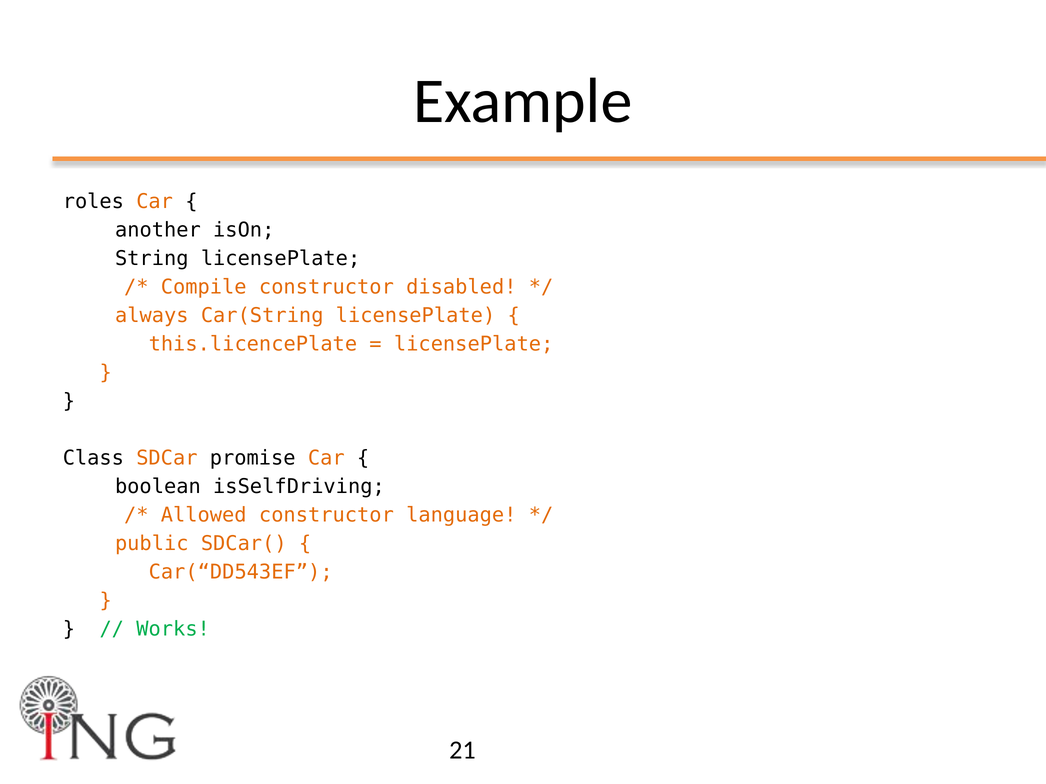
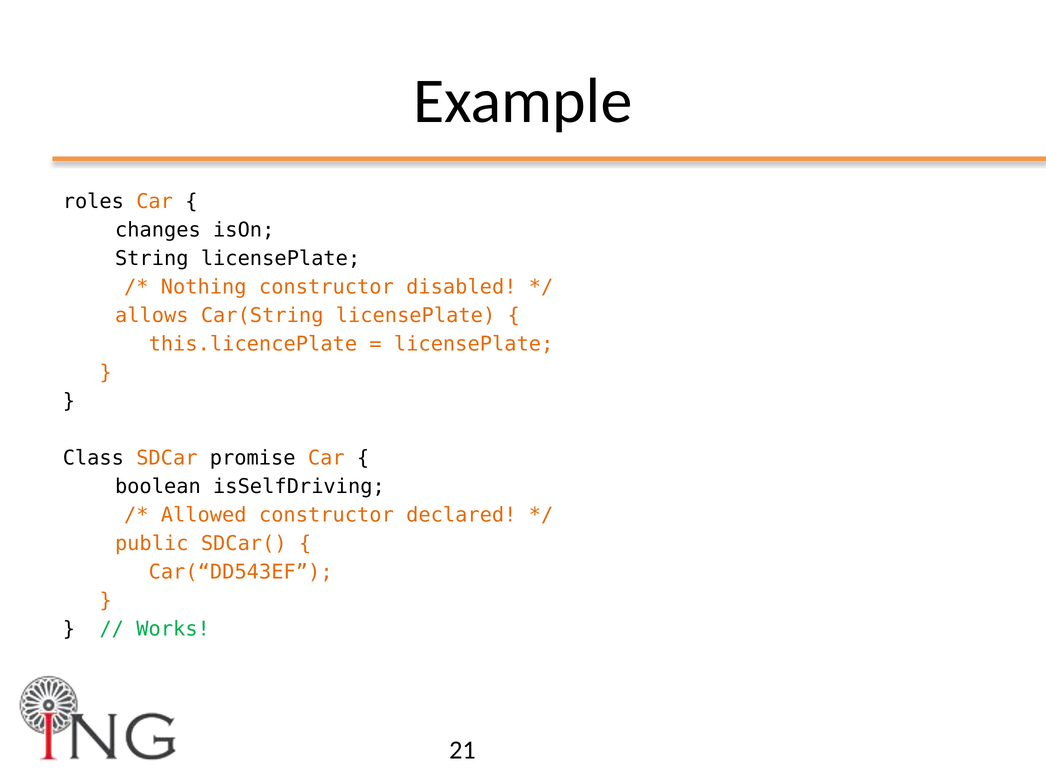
another: another -> changes
Compile: Compile -> Nothing
always: always -> allows
language: language -> declared
